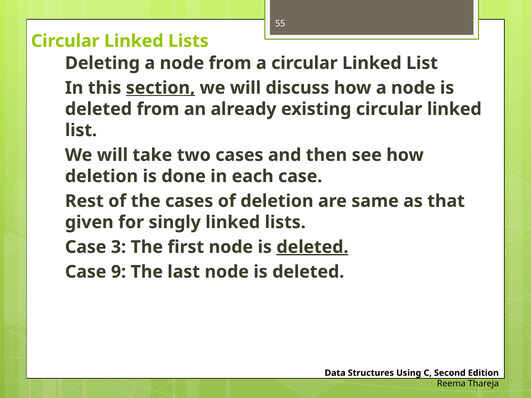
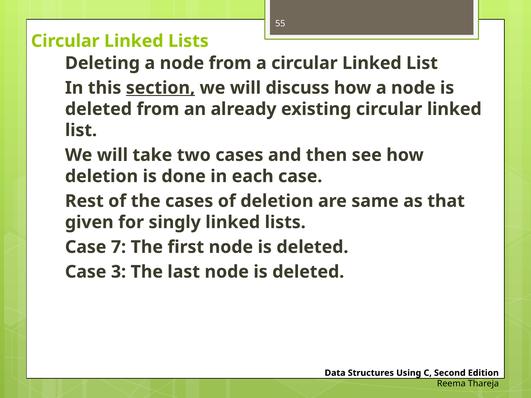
3: 3 -> 7
deleted at (312, 247) underline: present -> none
9: 9 -> 3
